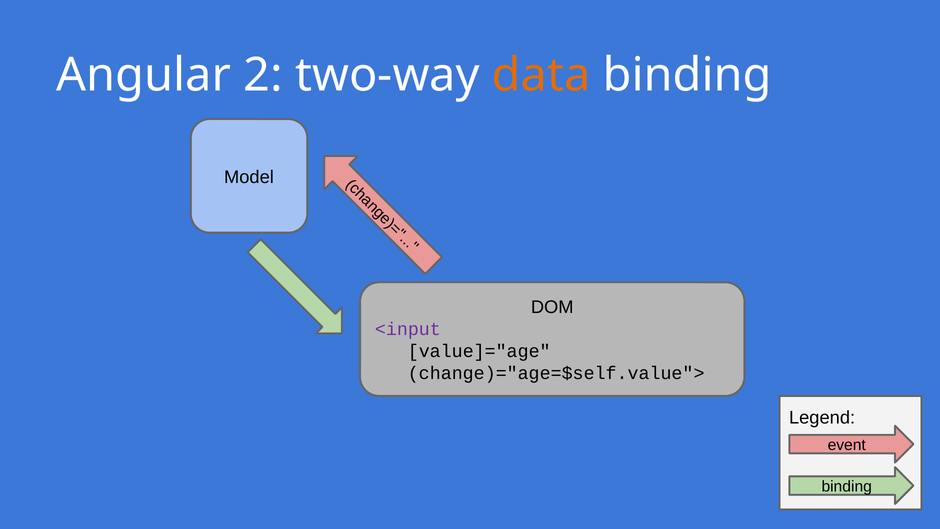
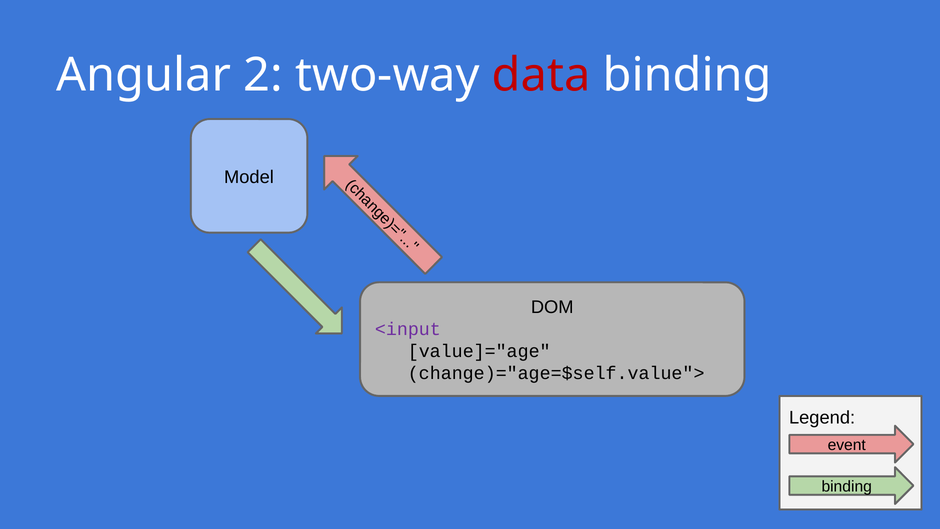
data colour: orange -> red
